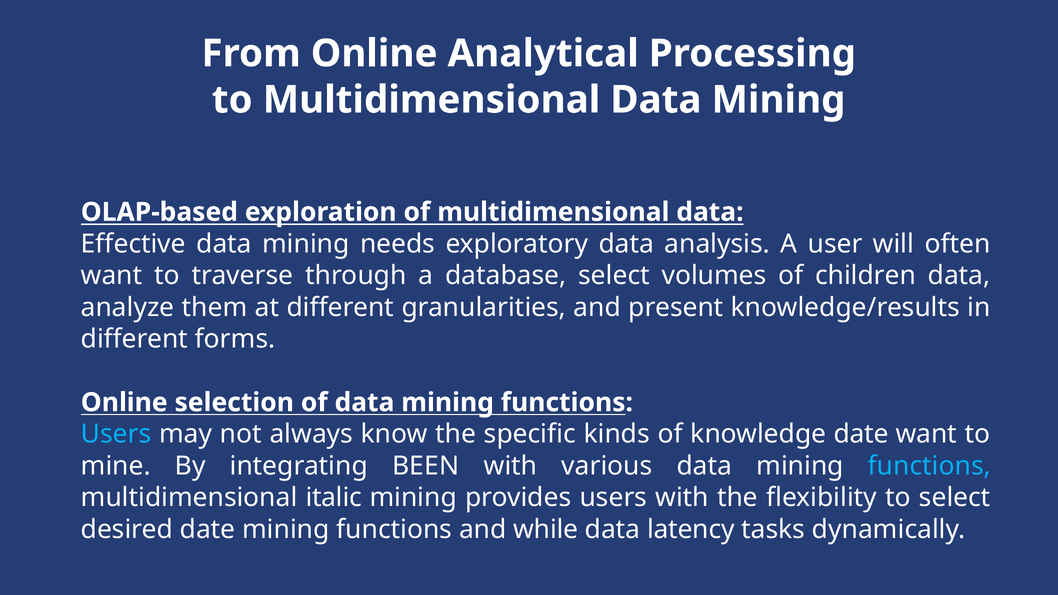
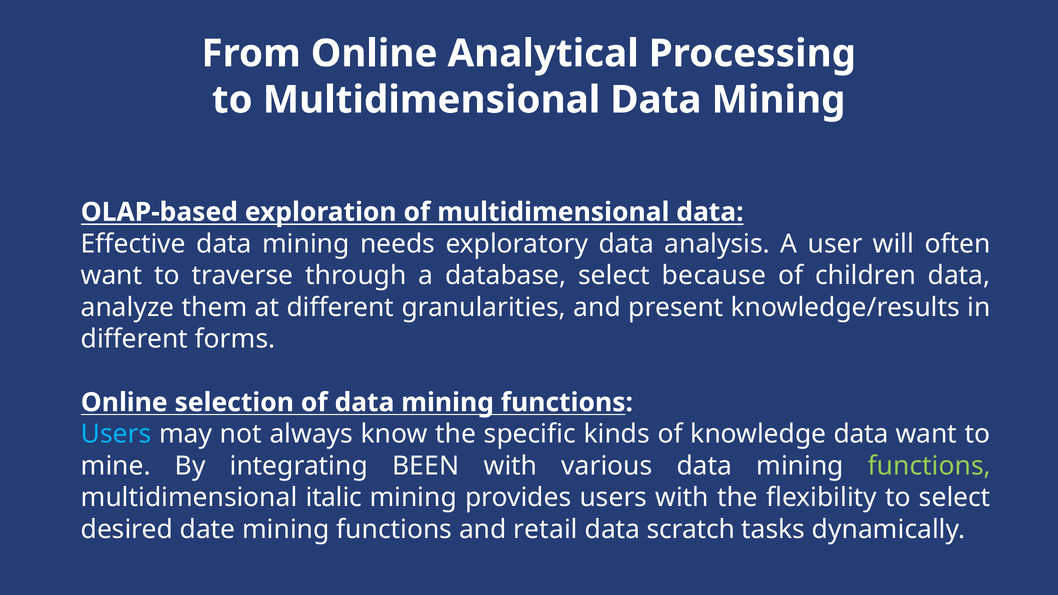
volumes: volumes -> because
knowledge date: date -> data
functions at (929, 466) colour: light blue -> light green
while: while -> retail
latency: latency -> scratch
